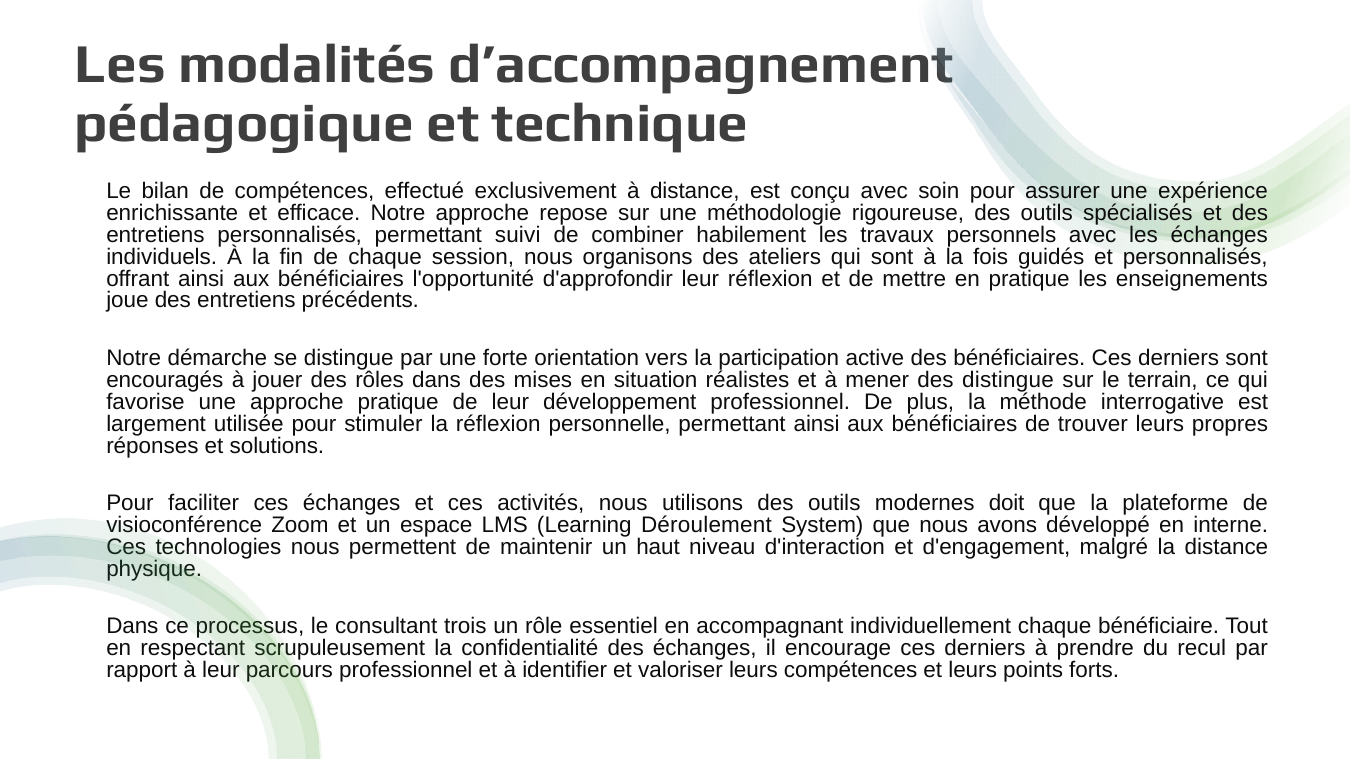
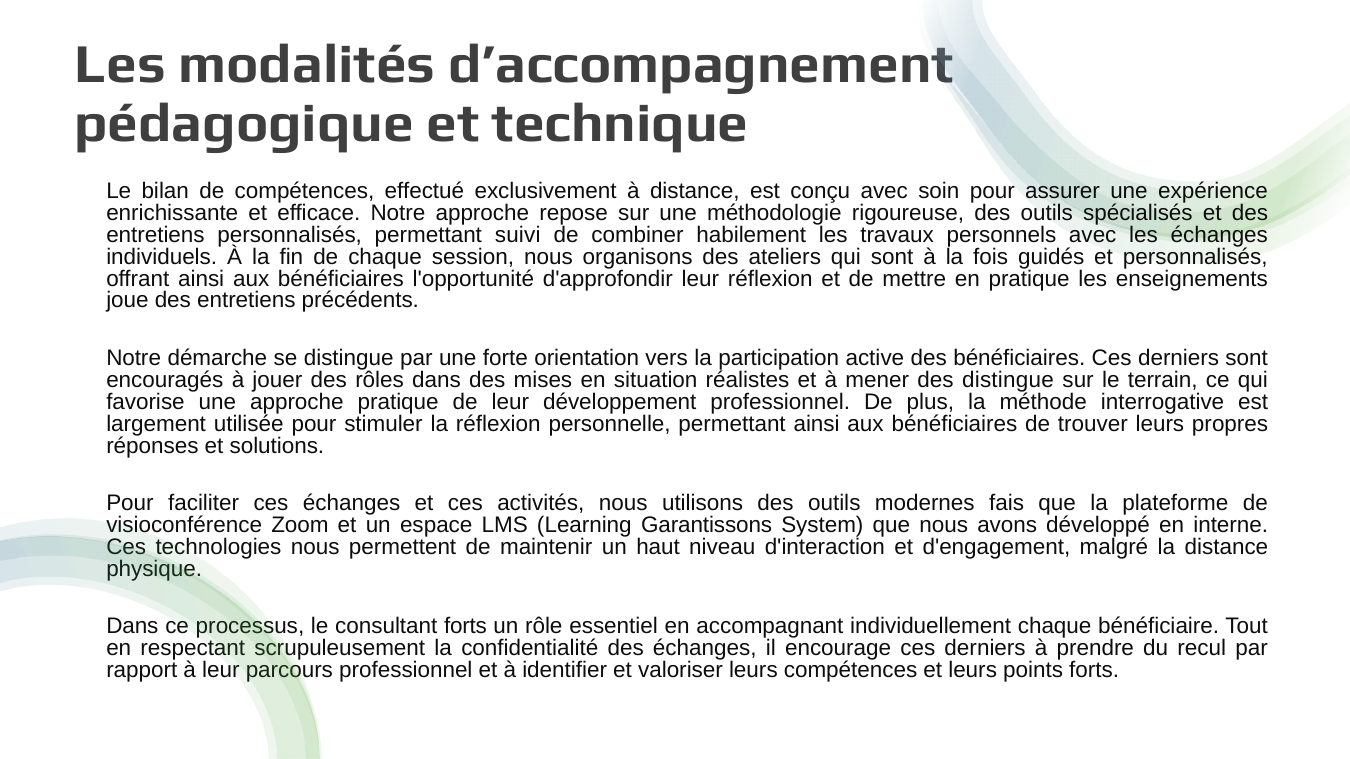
doit: doit -> fais
Déroulement: Déroulement -> Garantissons
consultant trois: trois -> forts
